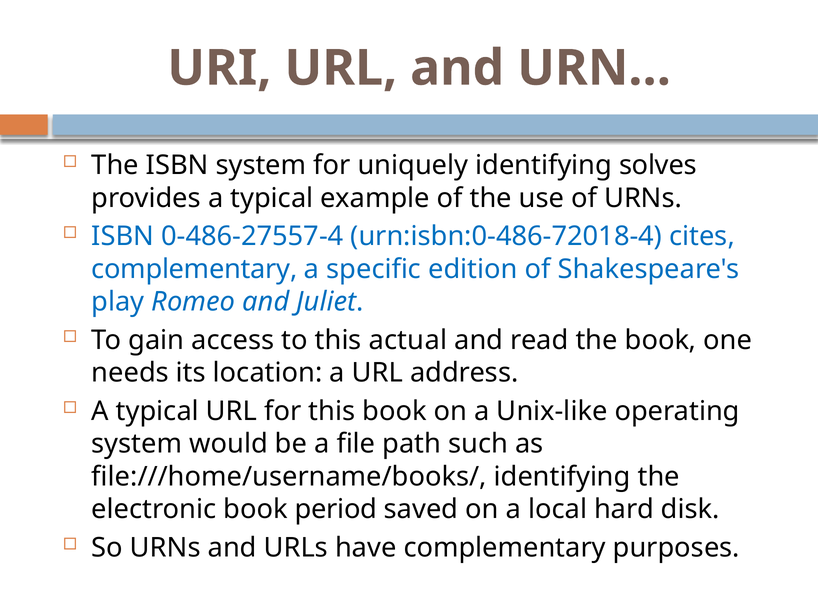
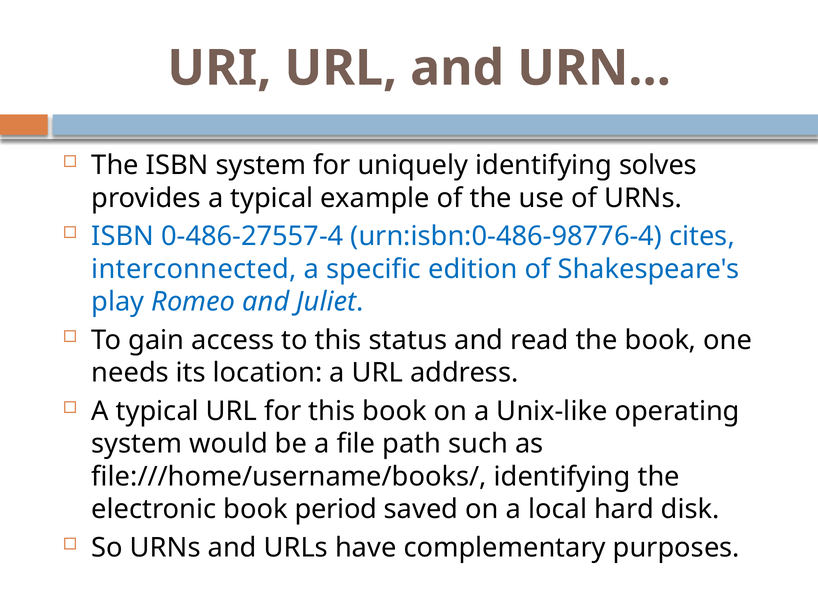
urn:isbn:0-486-72018-4: urn:isbn:0-486-72018-4 -> urn:isbn:0-486-98776-4
complementary at (194, 269): complementary -> interconnected
actual: actual -> status
